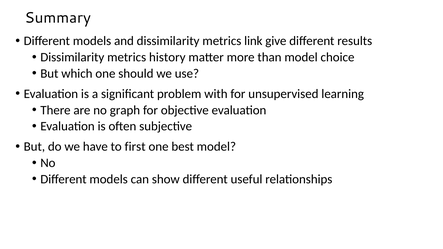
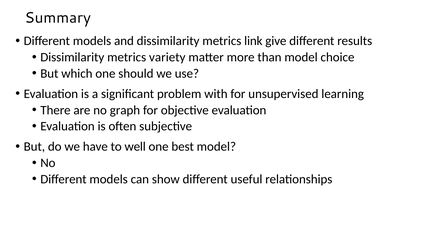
history: history -> variety
first: first -> well
